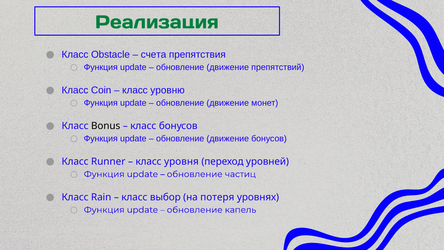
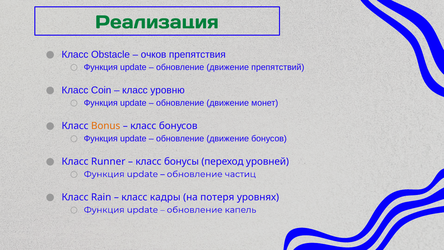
счета: счета -> очков
Bonus colour: black -> orange
уровня: уровня -> бонусы
выбор: выбор -> кадры
